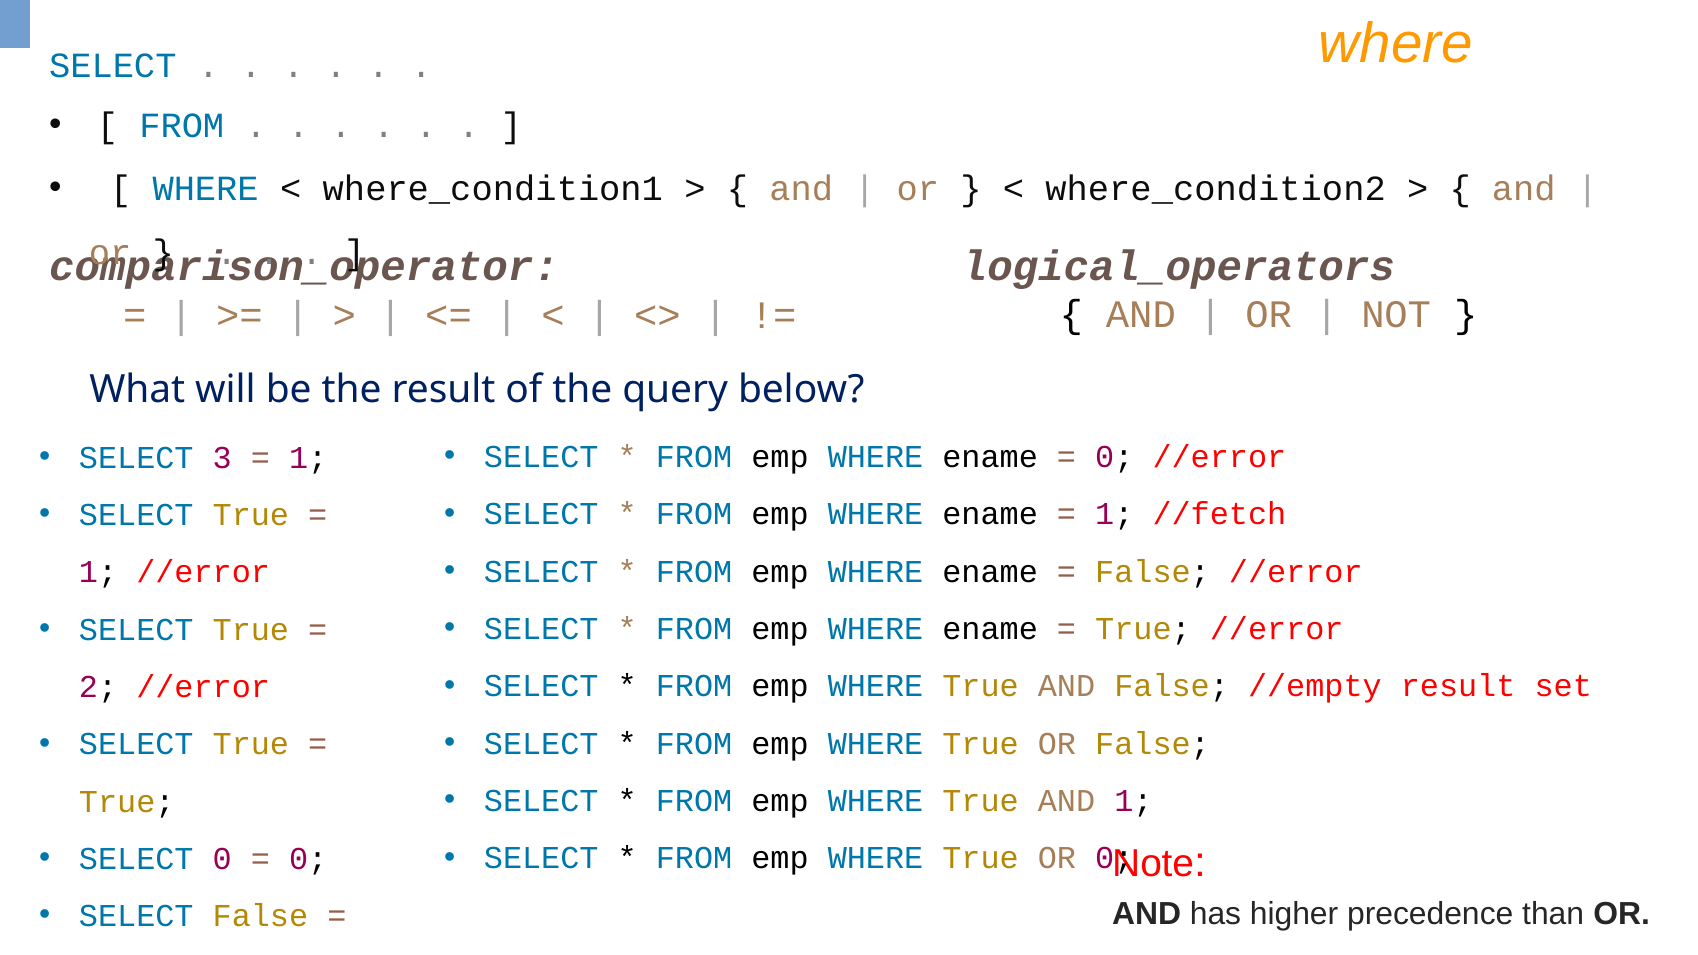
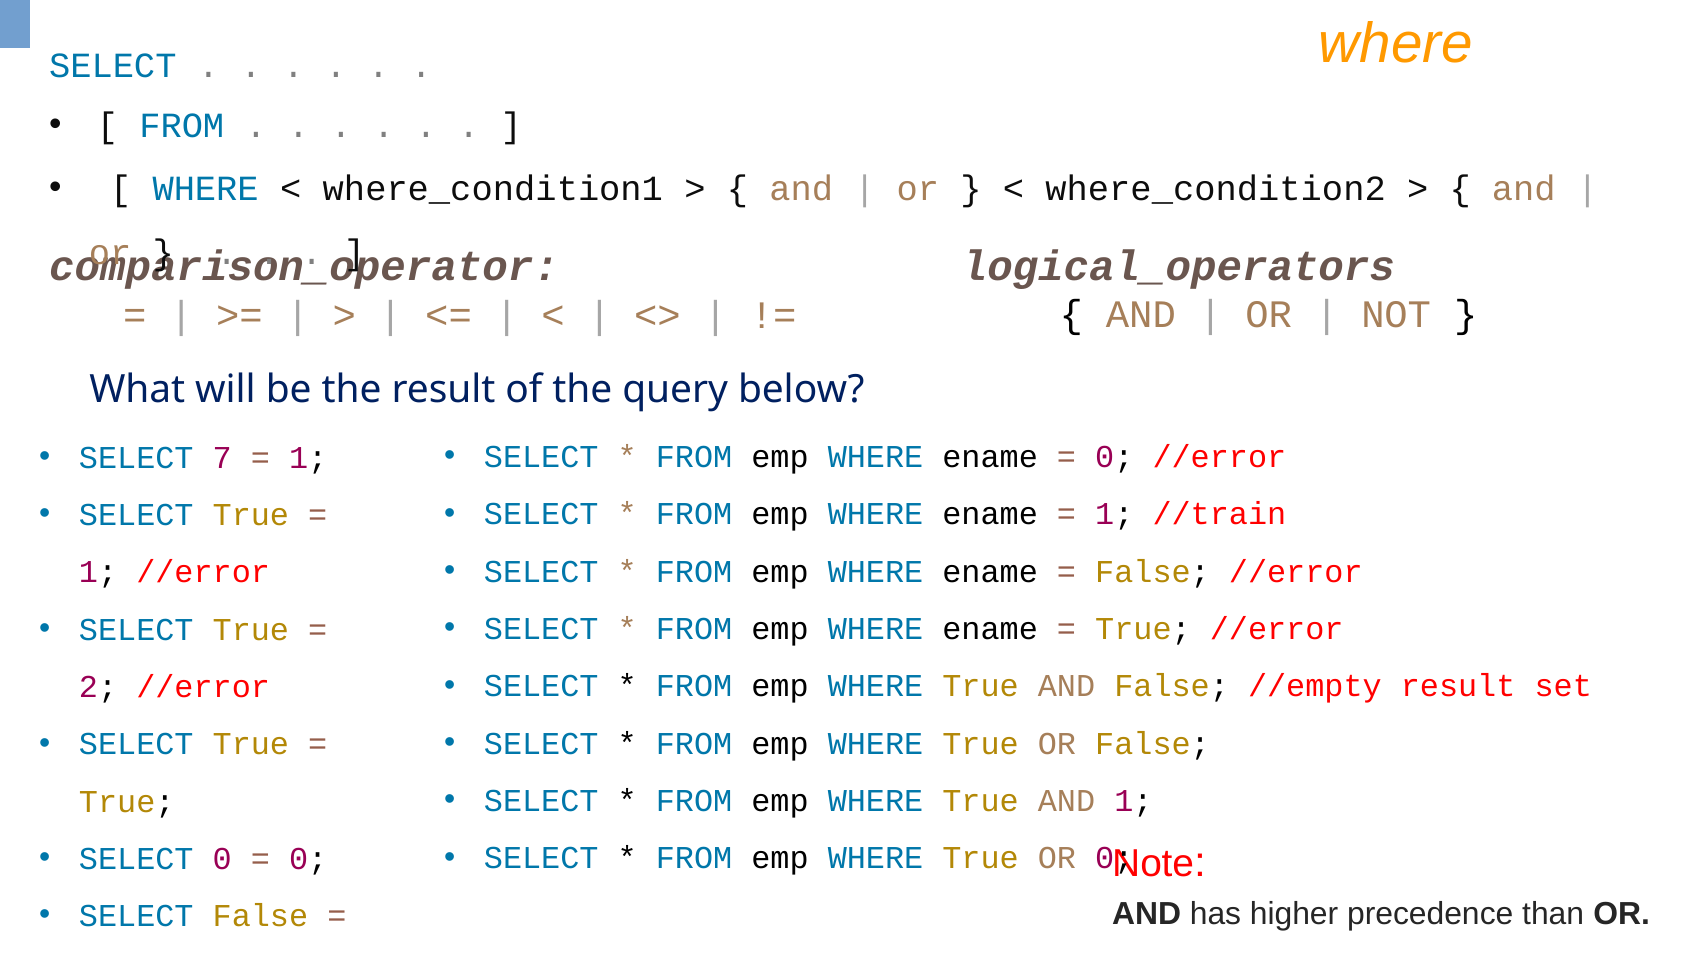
3: 3 -> 7
//fetch: //fetch -> //train
